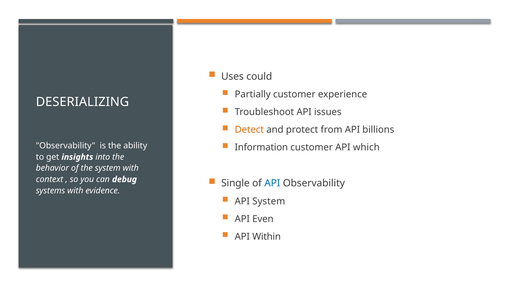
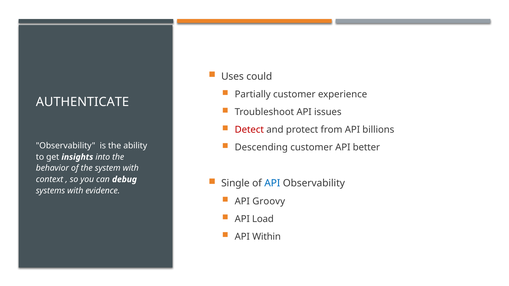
DESERIALIZING: DESERIALIZING -> AUTHENTICATE
Detect colour: orange -> red
Information: Information -> Descending
which: which -> better
API System: System -> Groovy
Even: Even -> Load
